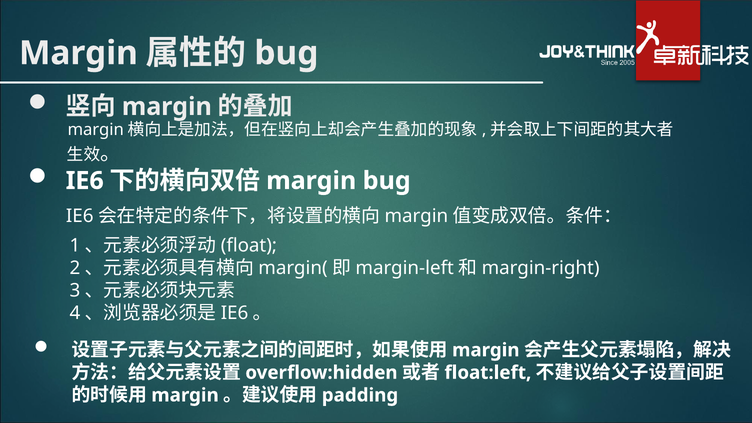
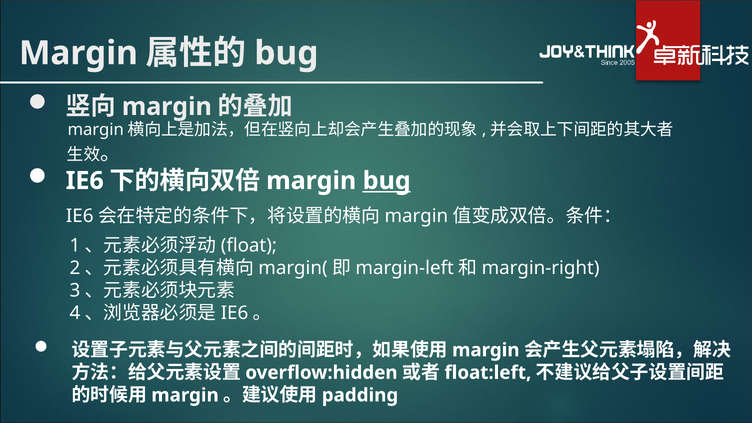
bug at (387, 181) underline: none -> present
